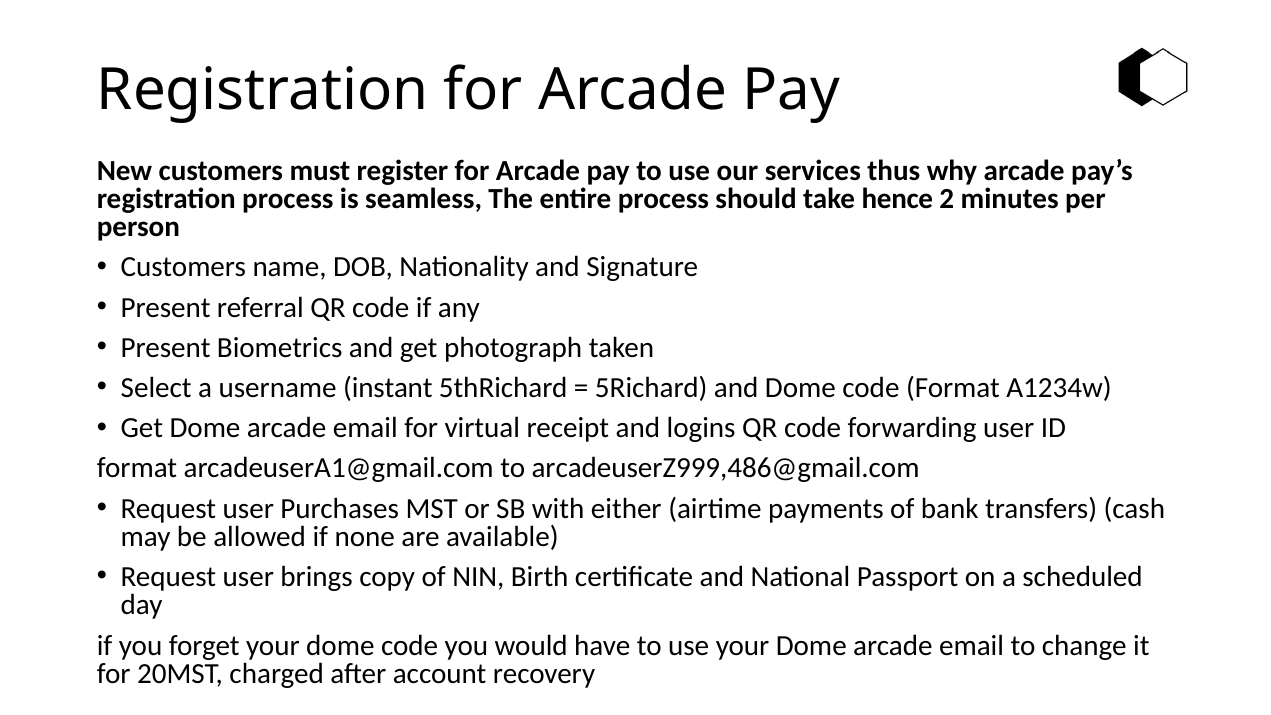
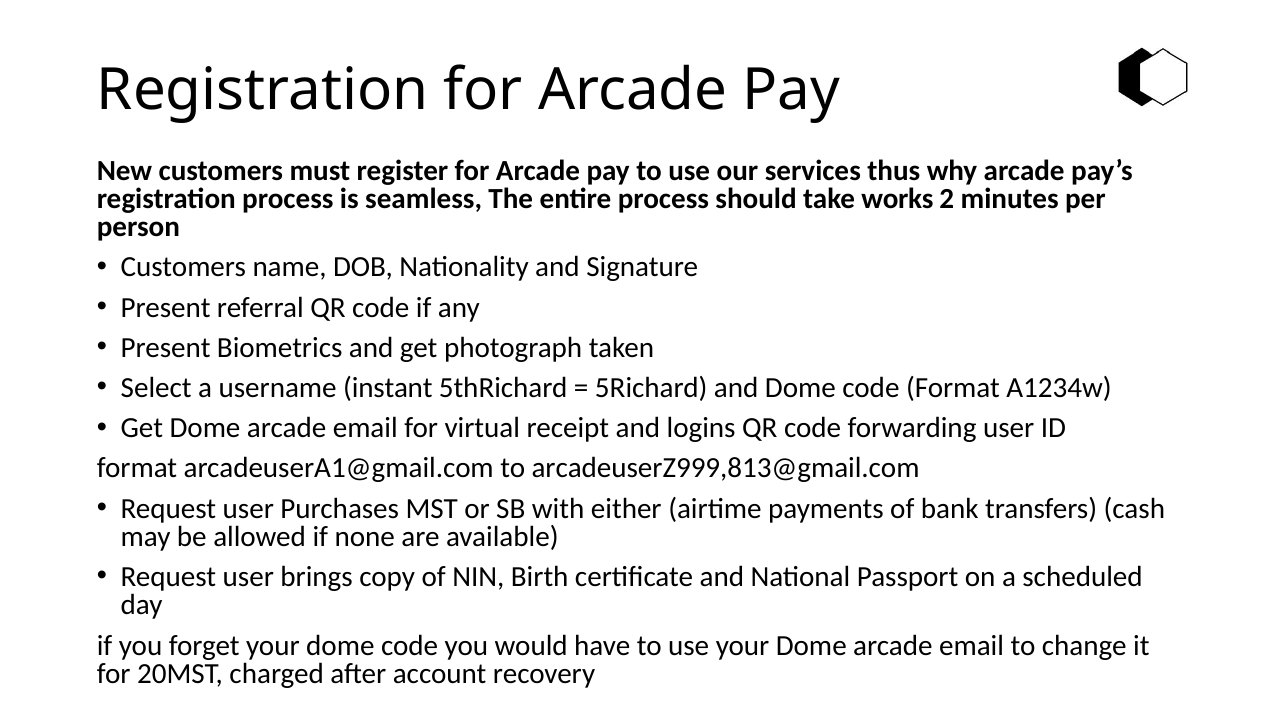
hence: hence -> works
arcadeuserZ999,486@gmail.com: arcadeuserZ999,486@gmail.com -> arcadeuserZ999,813@gmail.com
